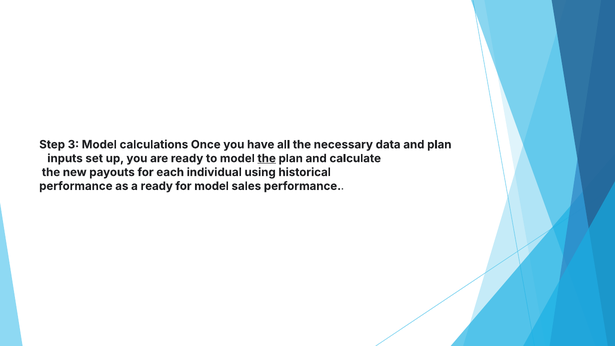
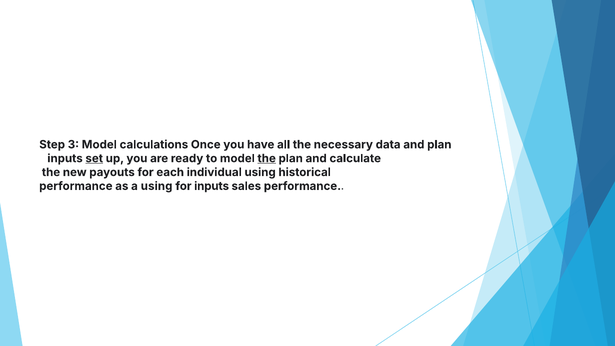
set underline: none -> present
a ready: ready -> using
for model: model -> inputs
